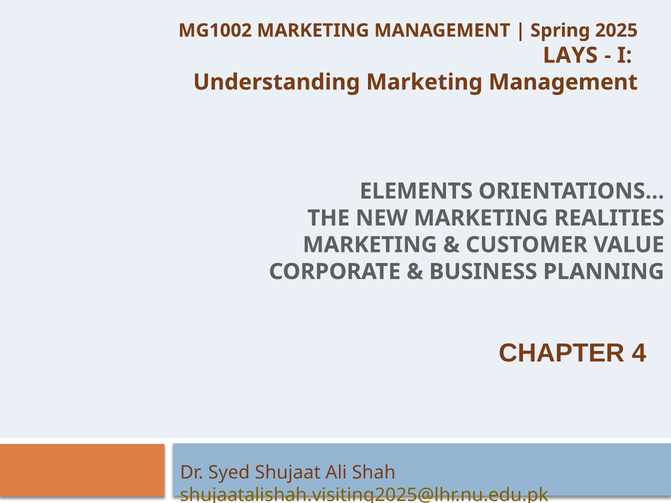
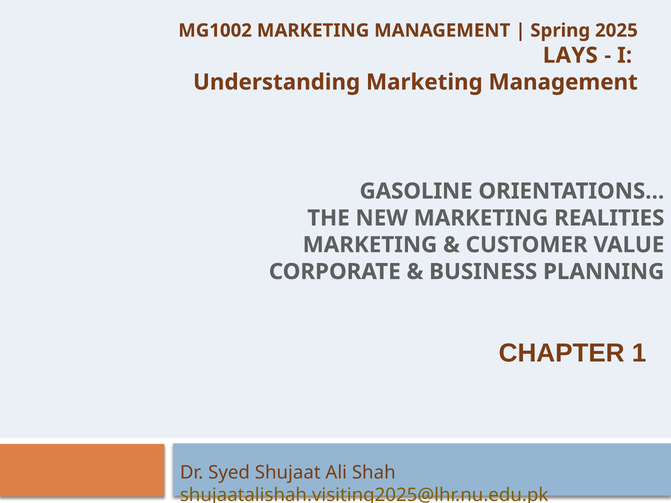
ELEMENTS: ELEMENTS -> GASOLINE
4: 4 -> 1
